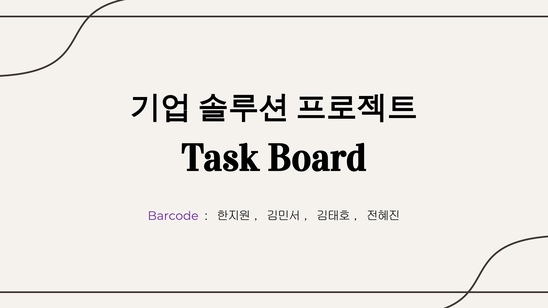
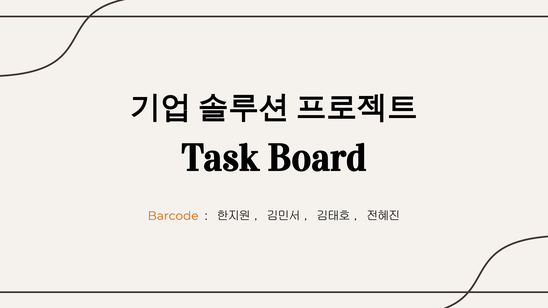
Barcode colour: purple -> orange
